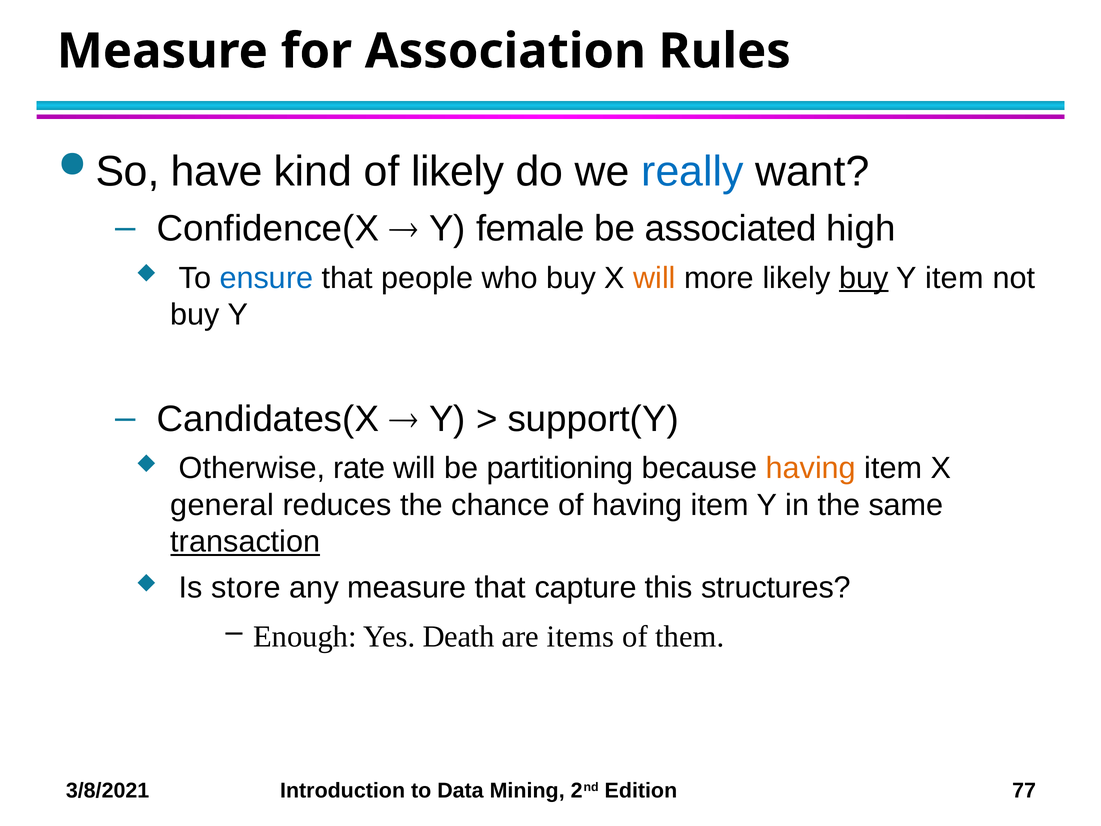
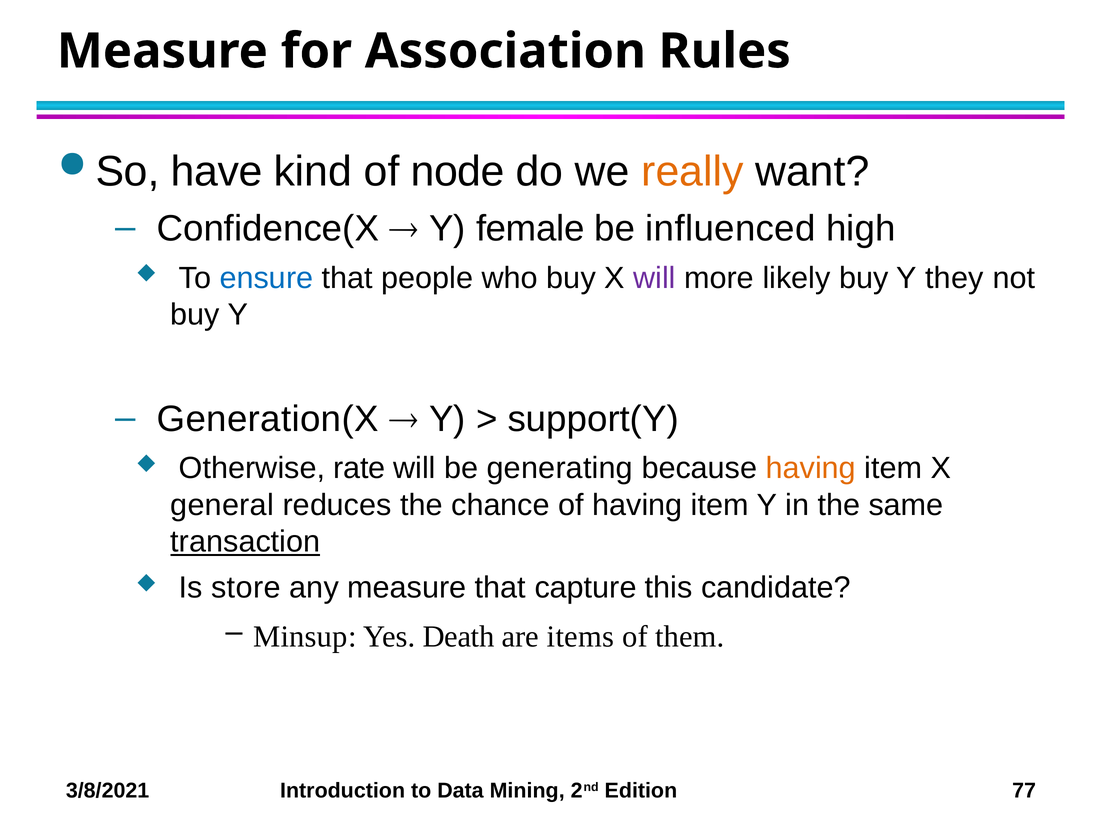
of likely: likely -> node
really colour: blue -> orange
associated: associated -> influenced
will at (654, 278) colour: orange -> purple
buy at (864, 278) underline: present -> none
Y item: item -> they
Candidates(X: Candidates(X -> Generation(X
partitioning: partitioning -> generating
structures: structures -> candidate
Enough: Enough -> Minsup
